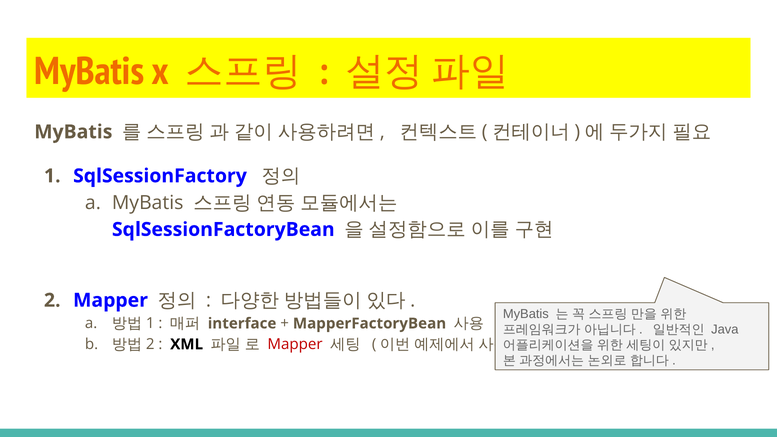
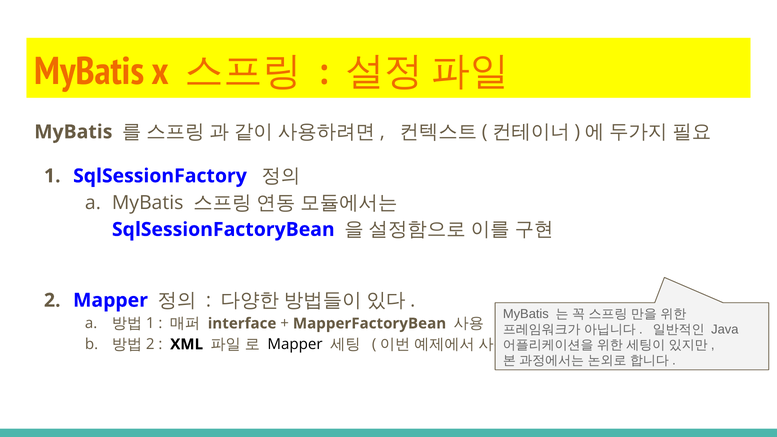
Mapper at (295, 344) colour: red -> black
